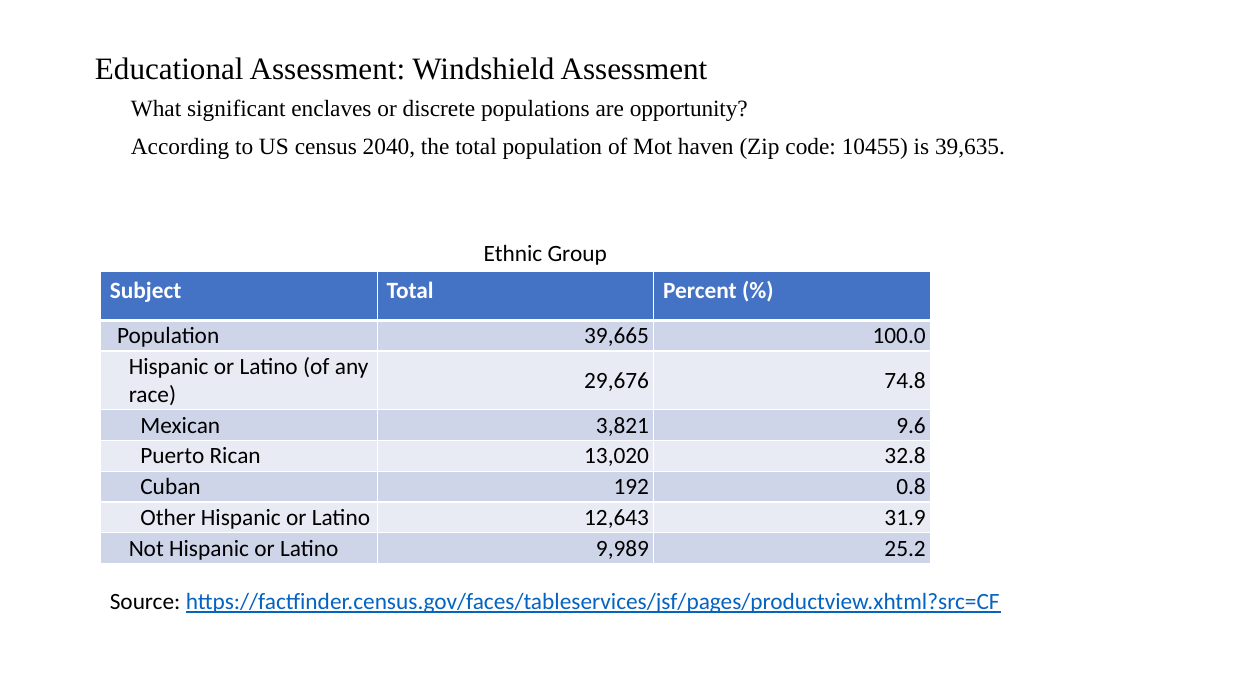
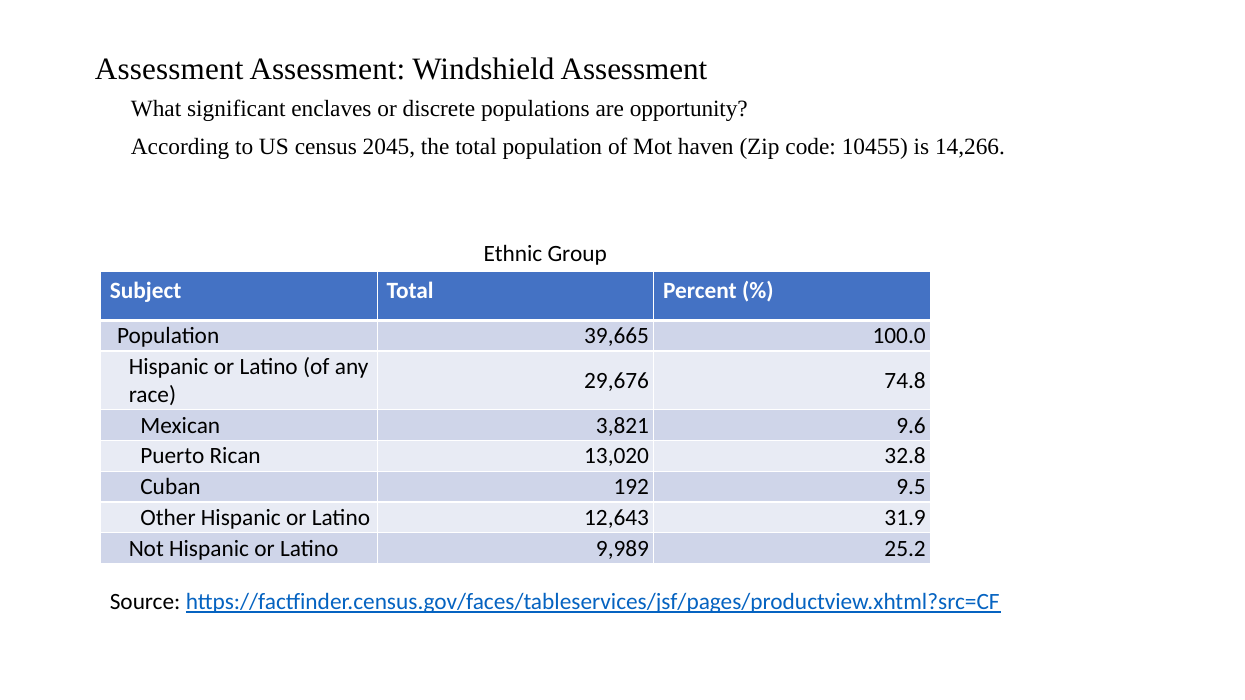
Educational at (169, 69): Educational -> Assessment
2040: 2040 -> 2045
39,635: 39,635 -> 14,266
0.8: 0.8 -> 9.5
